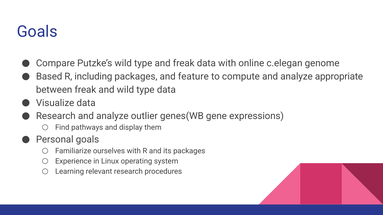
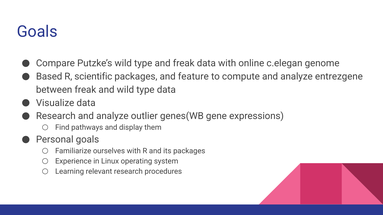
including: including -> scientific
appropriate: appropriate -> entrezgene
